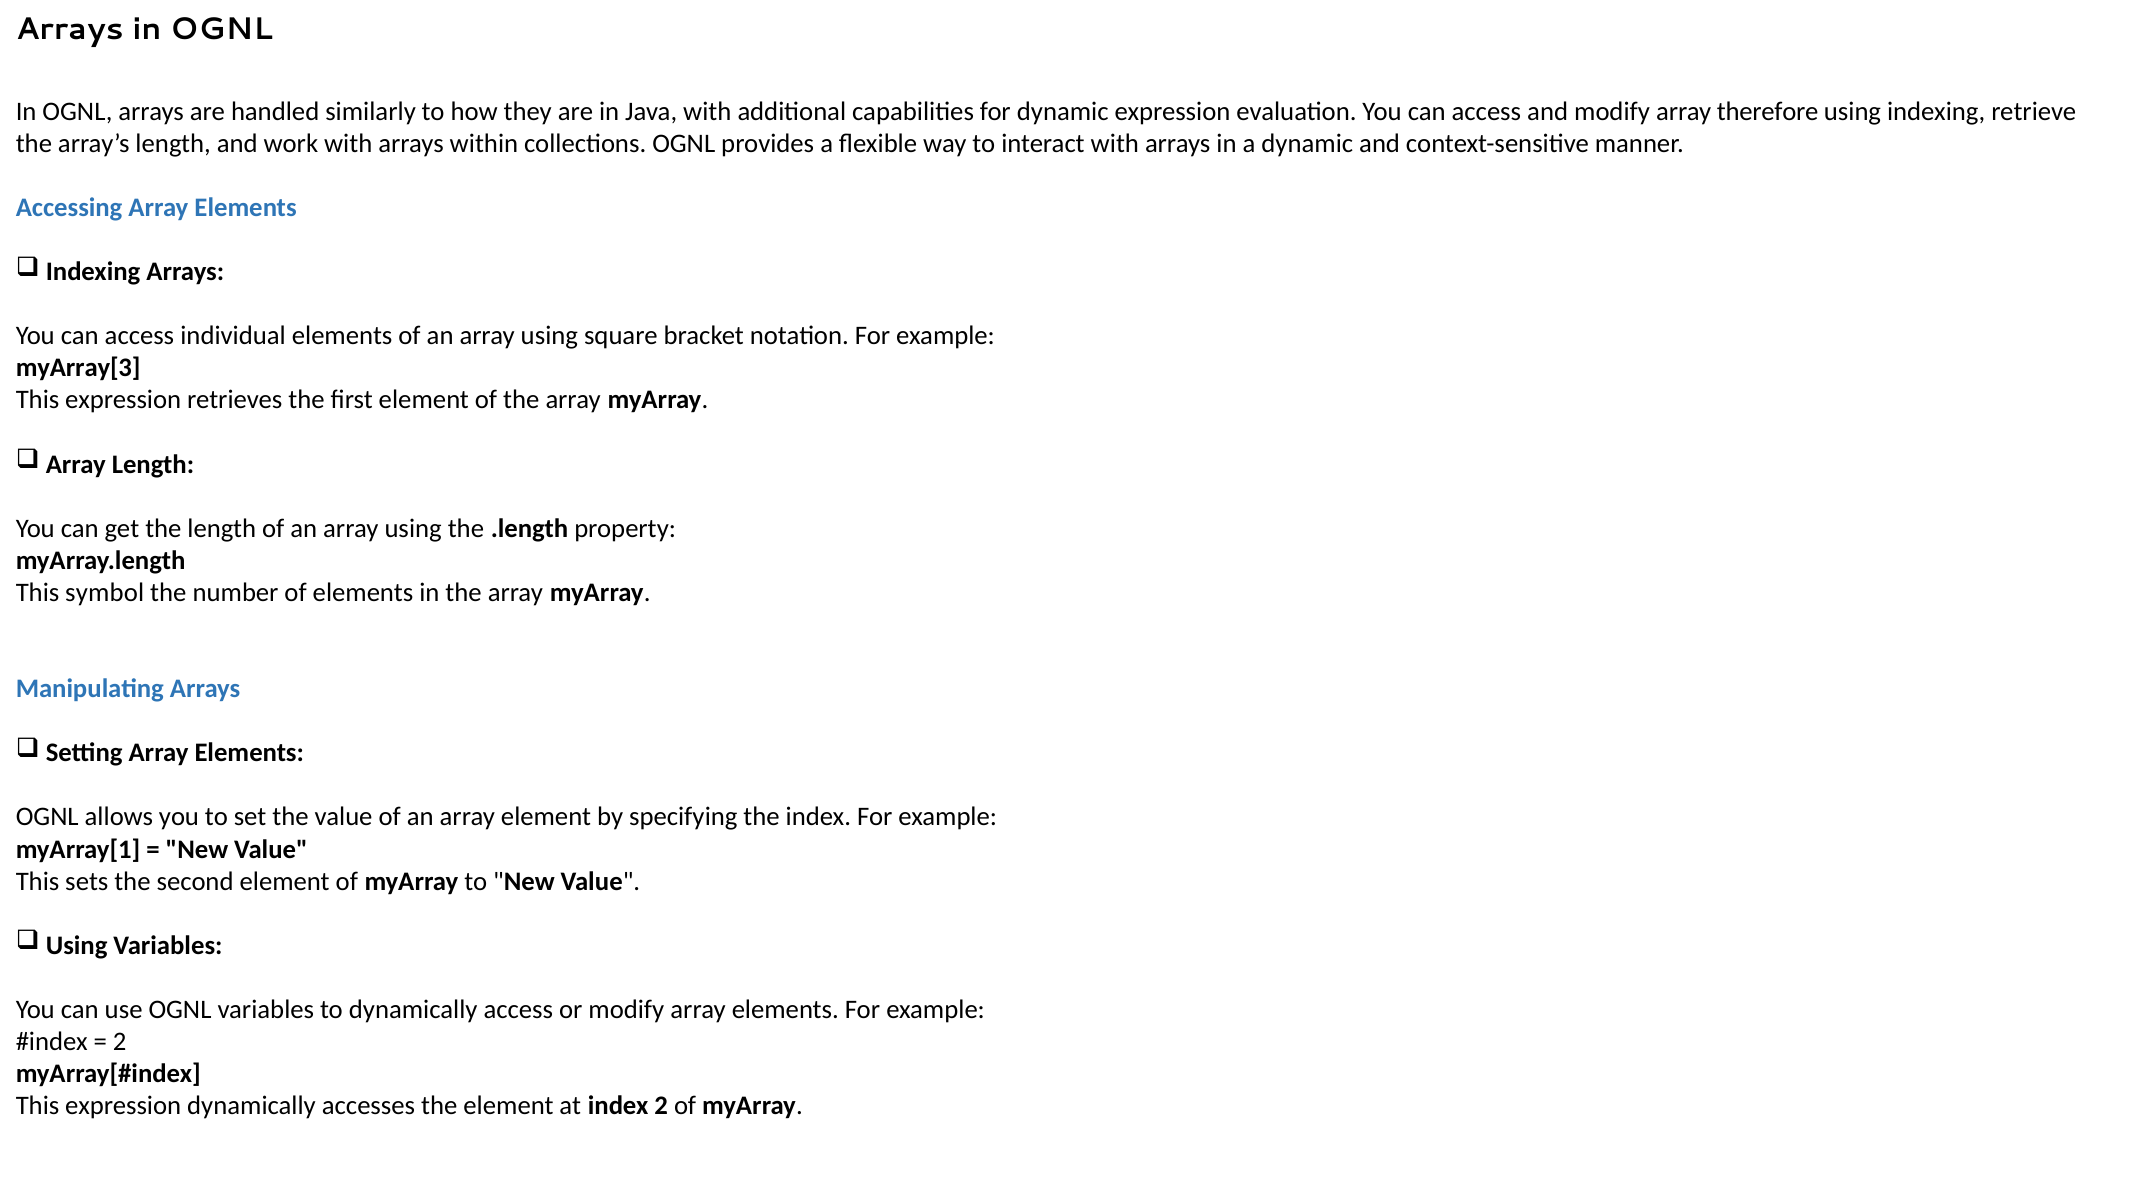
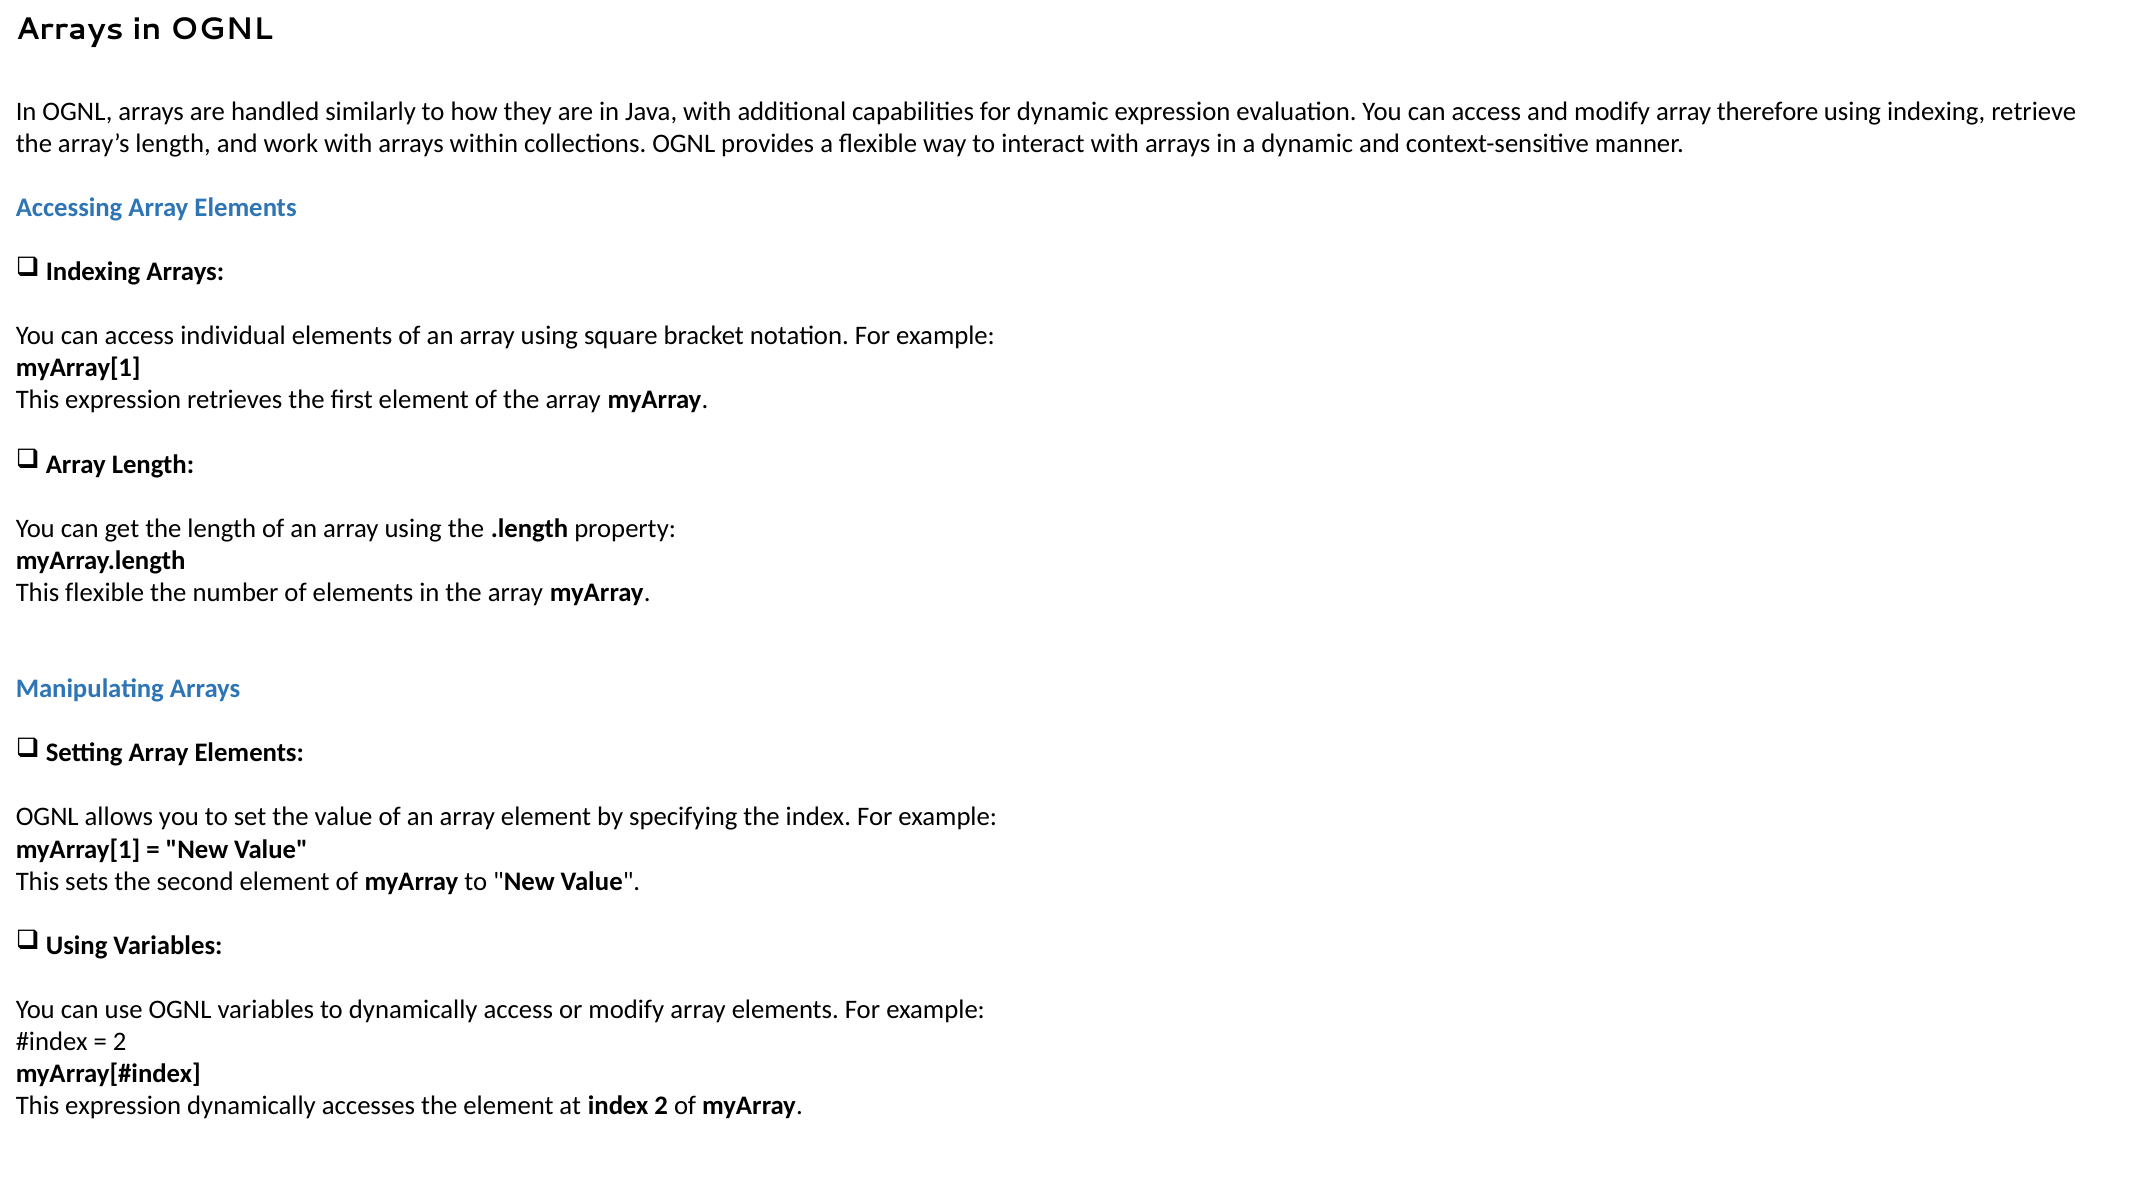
myArray[3 at (78, 368): myArray[3 -> myArray[1
This symbol: symbol -> flexible
